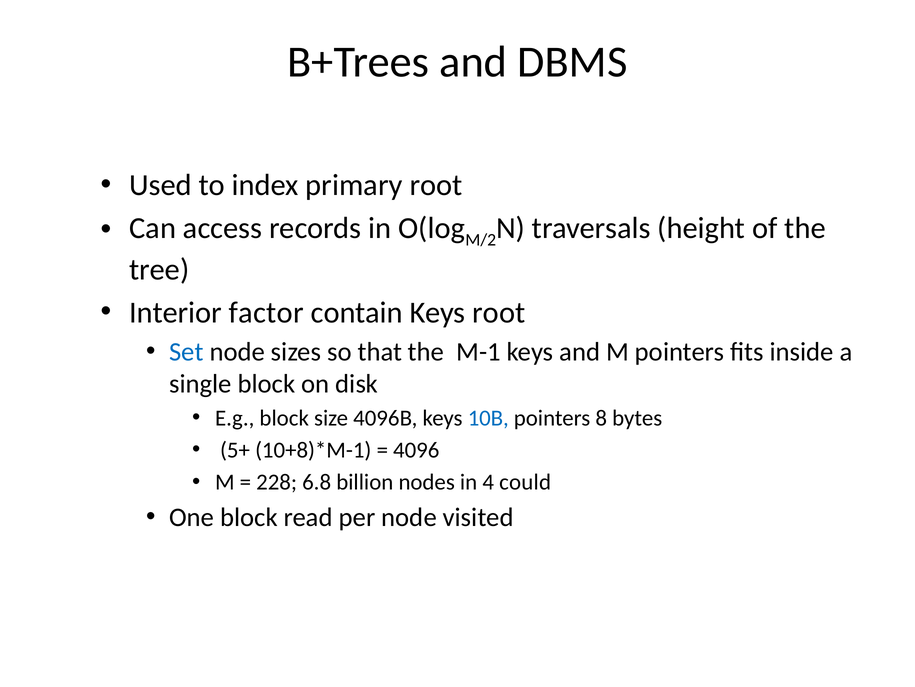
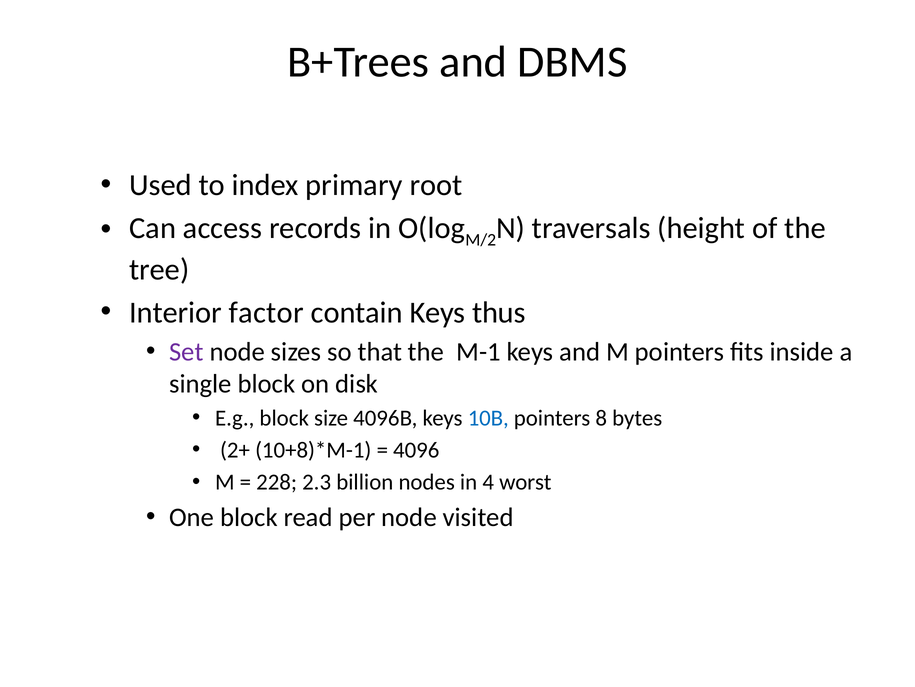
Keys root: root -> thus
Set colour: blue -> purple
5+: 5+ -> 2+
6.8: 6.8 -> 2.3
could: could -> worst
